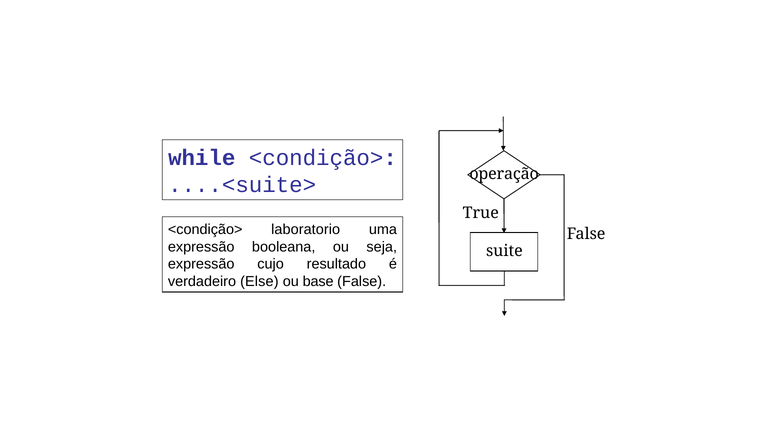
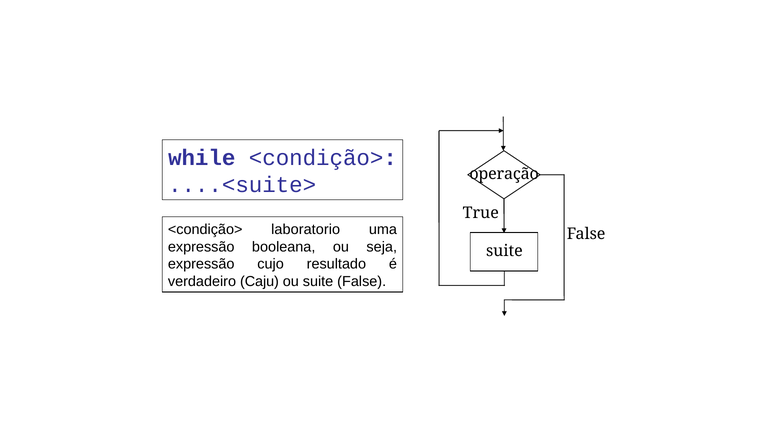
Else: Else -> Caju
ou base: base -> suite
